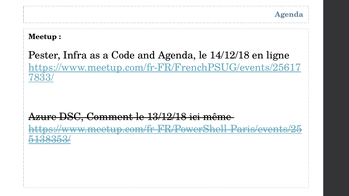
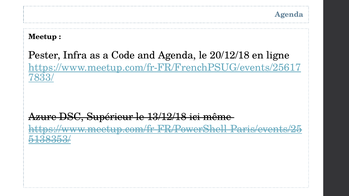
14/12/18: 14/12/18 -> 20/12/18
Comment: Comment -> Supérieur
